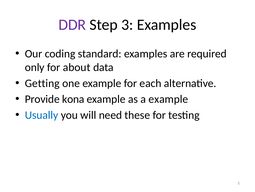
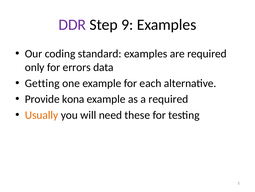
3: 3 -> 9
about: about -> errors
a example: example -> required
Usually colour: blue -> orange
